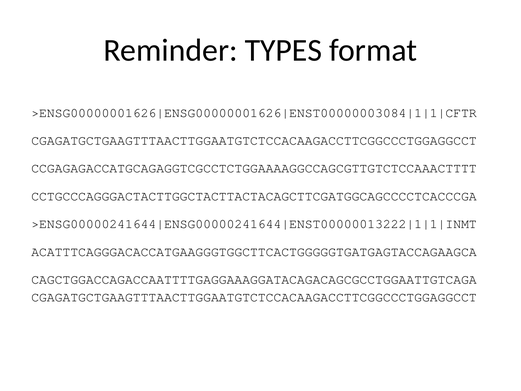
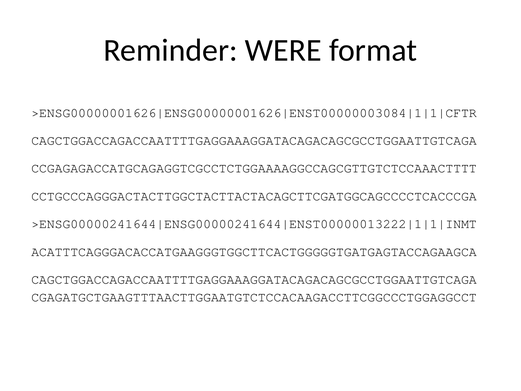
TYPES: TYPES -> WERE
CGAGATGCTGAAGTTTAACTTGGAATGTCTCCACAAGACCTTCGGCCCTGGAGGCCT at (254, 140): CGAGATGCTGAAGTTTAACTTGGAATGTCTCCACAAGACCTTCGGCCCTGGAGGCCT -> CAGCTGGACCAGACCAATTTTGAGGAAAGGATACAGACAGCGCCTGGAATTGTCAGA
